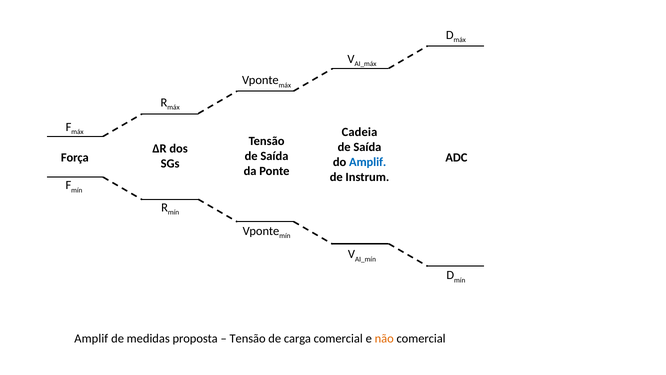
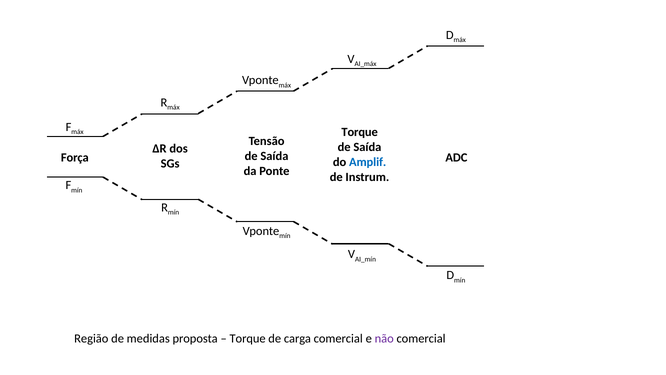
Cadeia at (360, 132): Cadeia -> Torque
Amplif at (91, 338): Amplif -> Região
Tensão at (248, 338): Tensão -> Torque
não colour: orange -> purple
